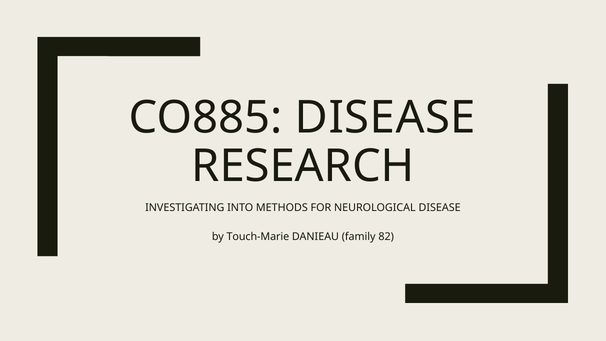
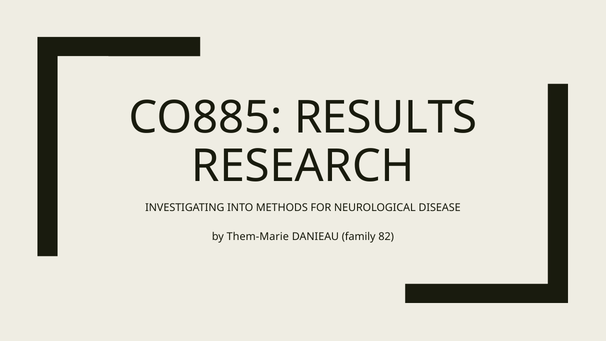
CO885 DISEASE: DISEASE -> RESULTS
Touch-Marie: Touch-Marie -> Them-Marie
